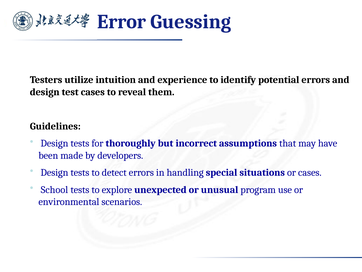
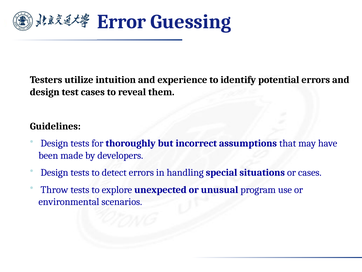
School: School -> Throw
